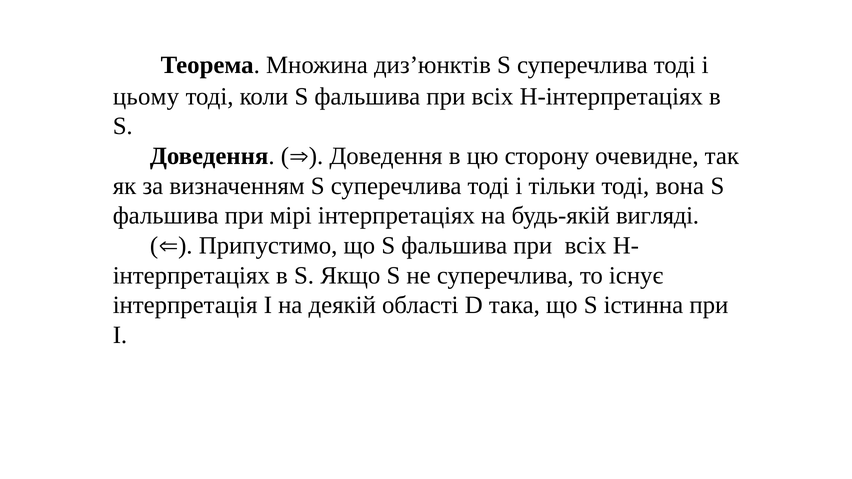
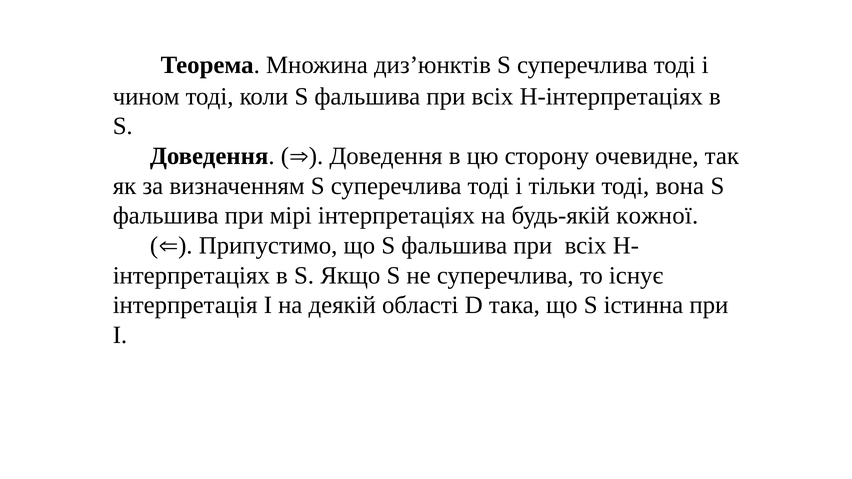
цьому: цьому -> чином
вигляді: вигляді -> кожної
